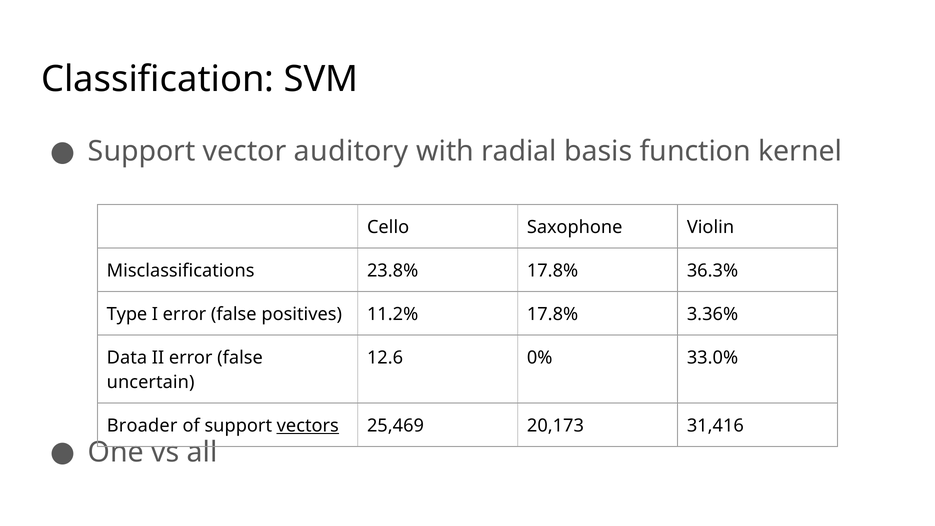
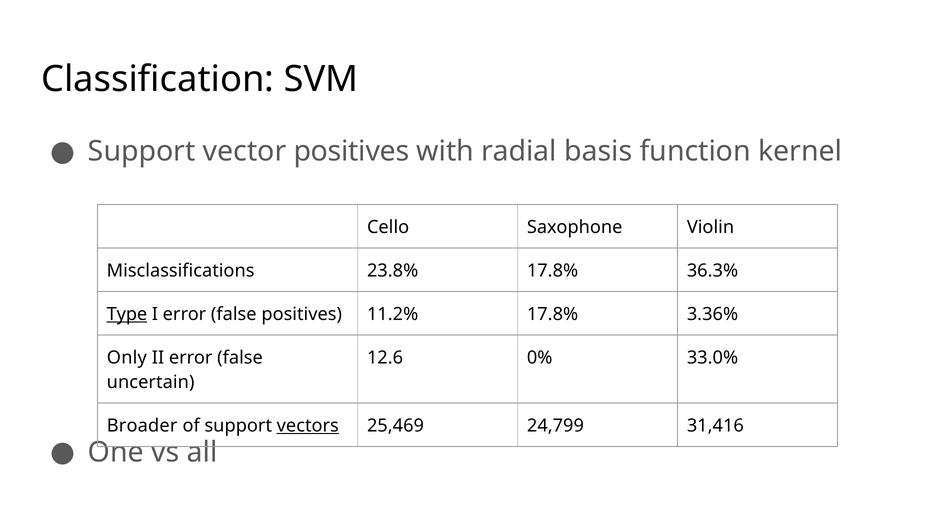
vector auditory: auditory -> positives
Type underline: none -> present
Data: Data -> Only
20,173: 20,173 -> 24,799
